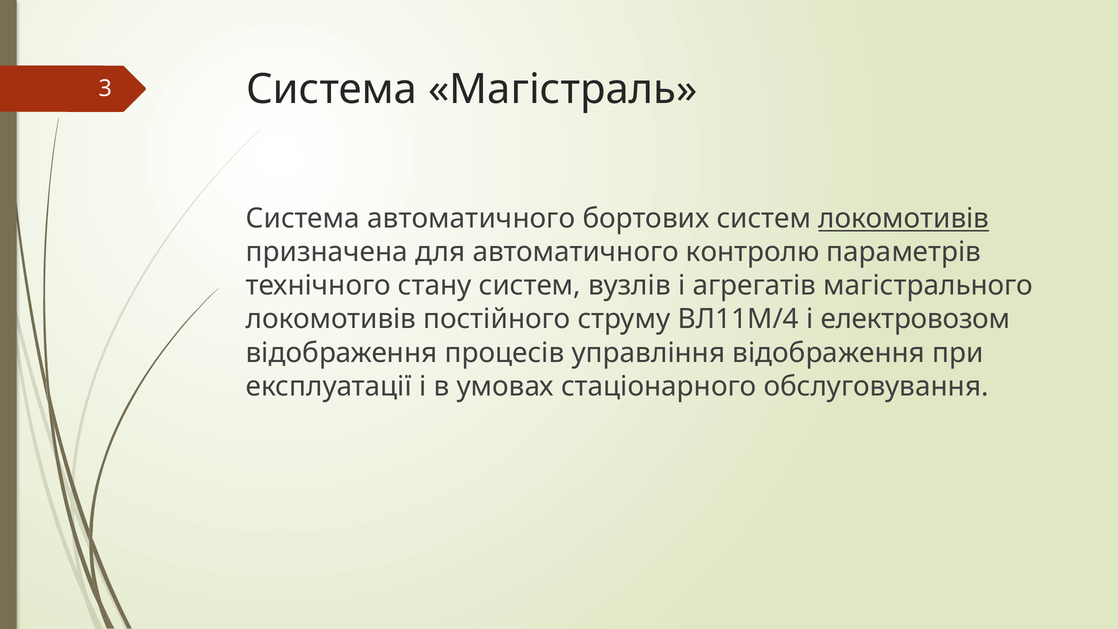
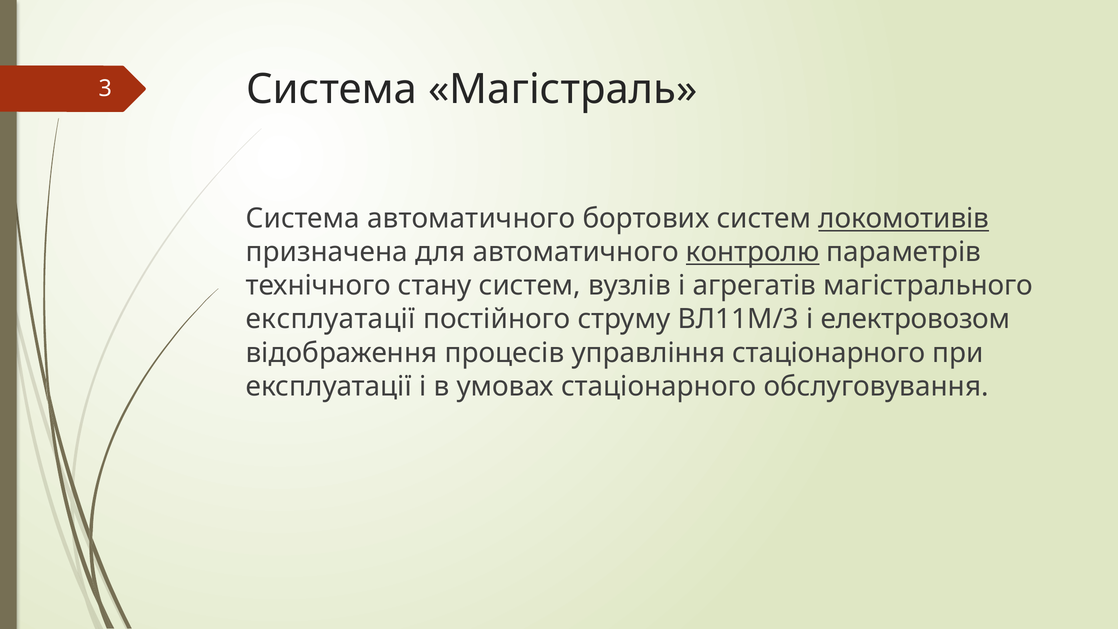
контролю underline: none -> present
локомотивів at (331, 319): локомотивів -> експлуатації
ВЛ11М/4: ВЛ11М/4 -> ВЛ11М/3
управління відображення: відображення -> стаціонарного
